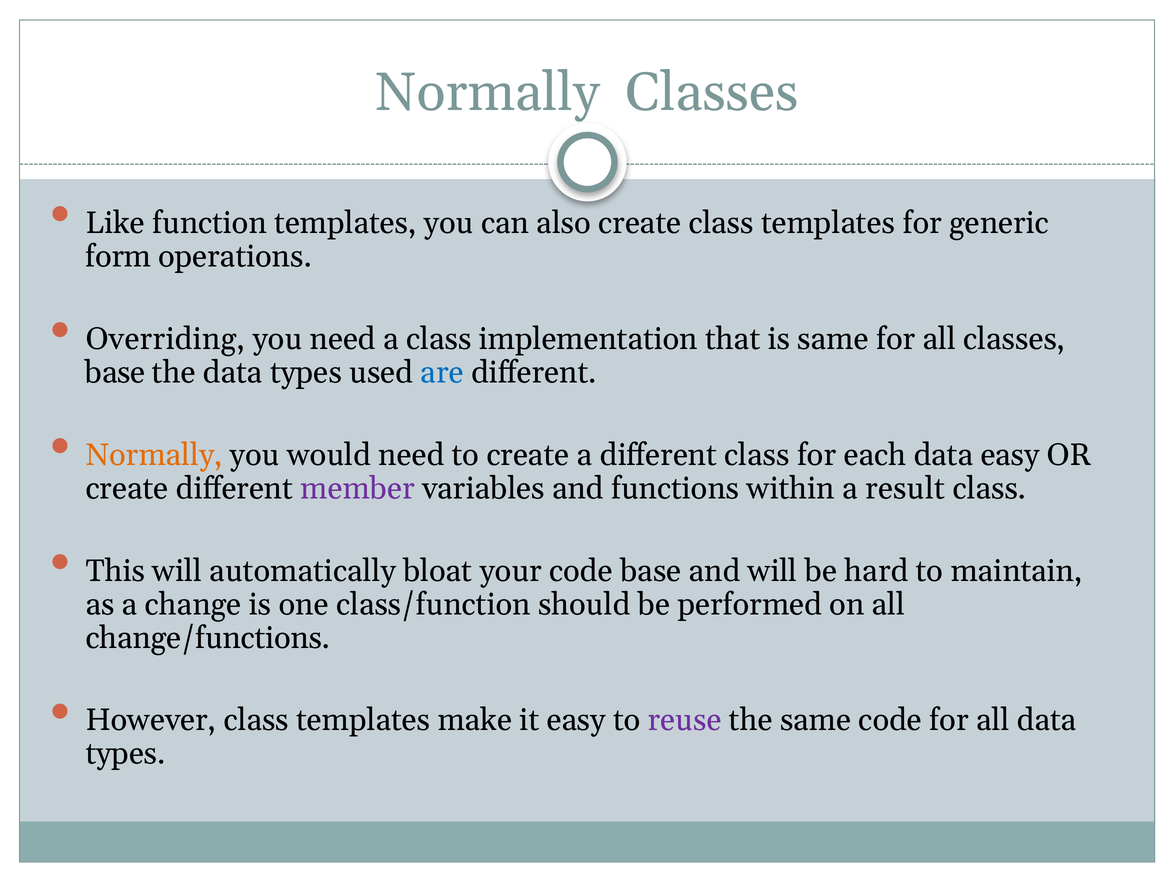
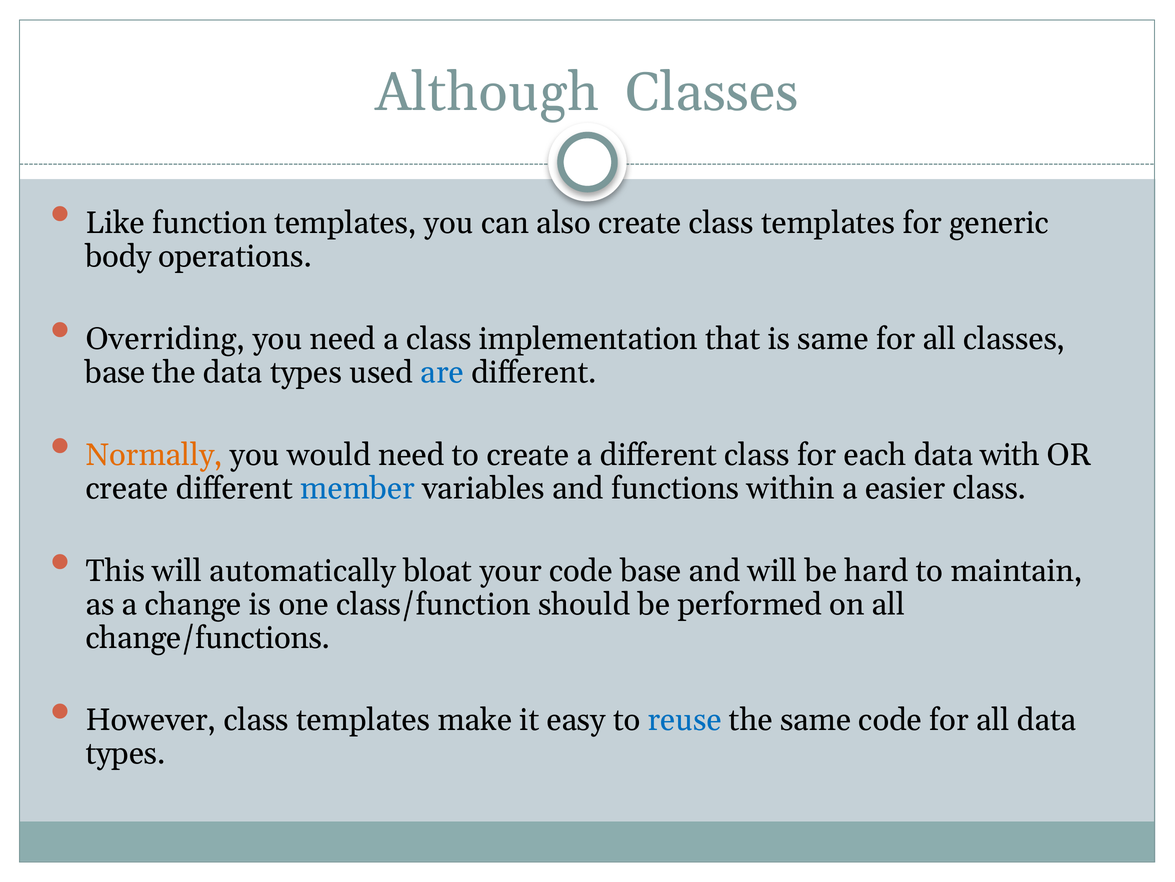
Normally at (488, 93): Normally -> Although
form: form -> body
data easy: easy -> with
member colour: purple -> blue
result: result -> easier
reuse colour: purple -> blue
